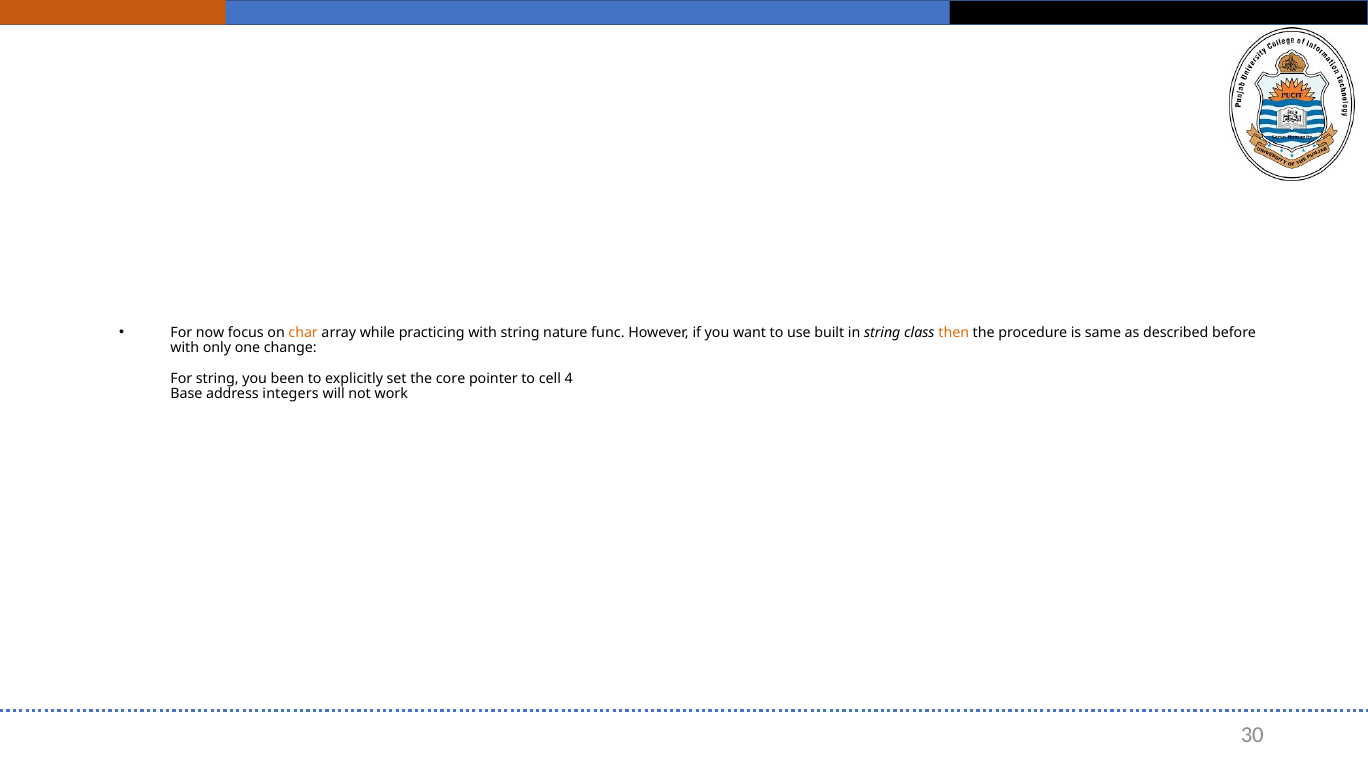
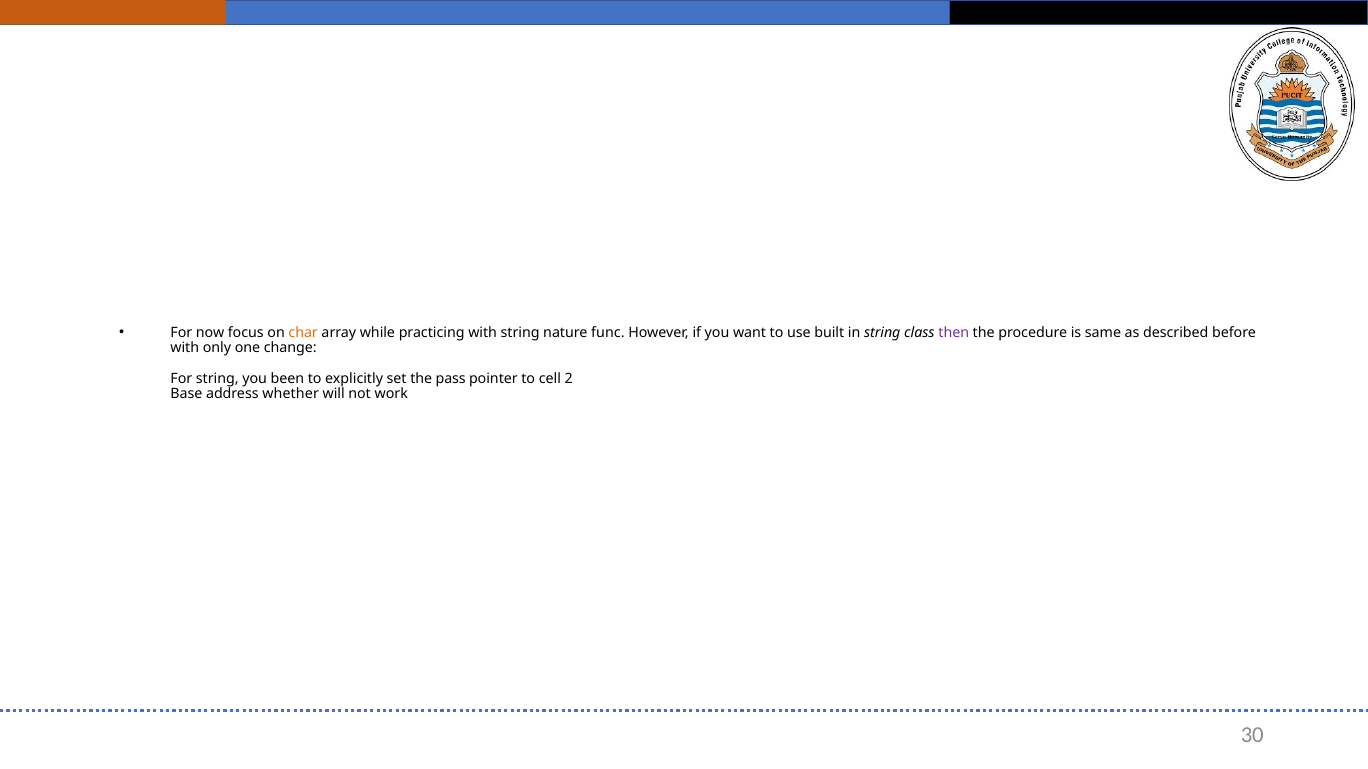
then colour: orange -> purple
core: core -> pass
4: 4 -> 2
integers: integers -> whether
